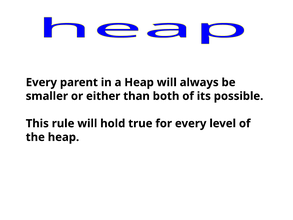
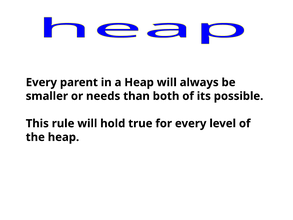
either: either -> needs
